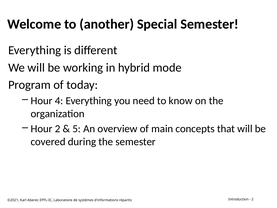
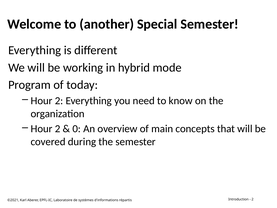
4 at (59, 101): 4 -> 2
5: 5 -> 0
